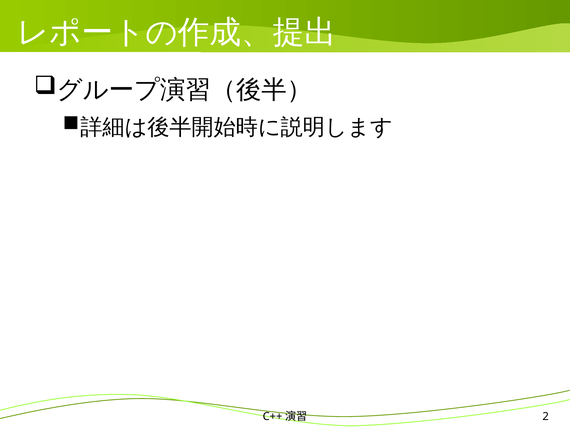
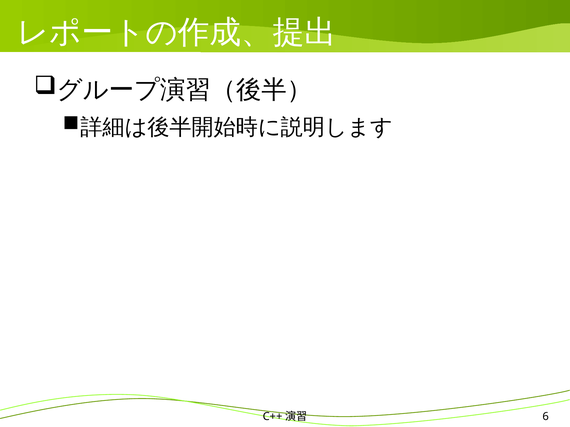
2: 2 -> 6
